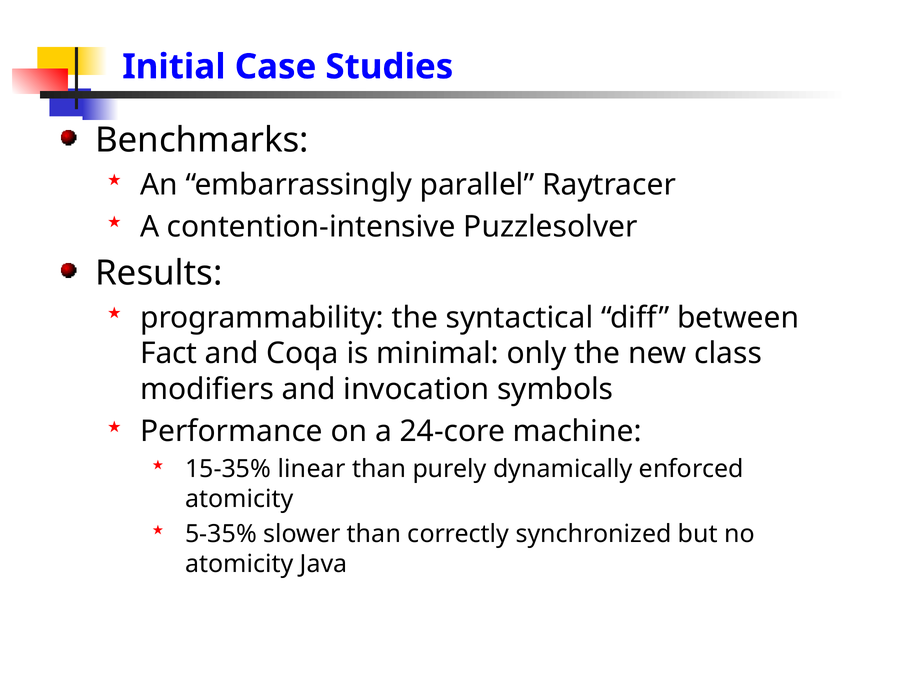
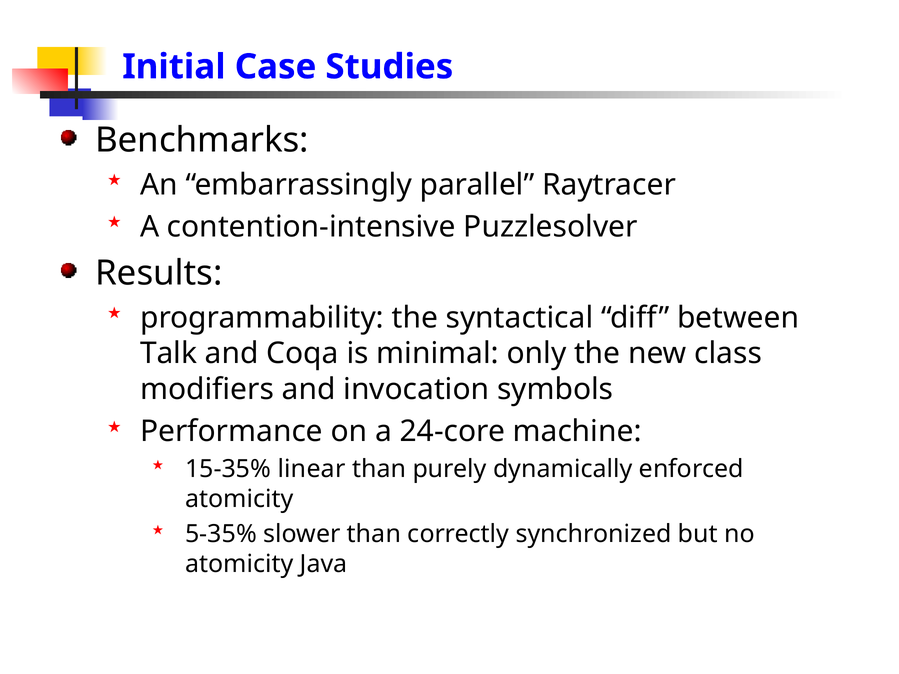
Fact: Fact -> Talk
